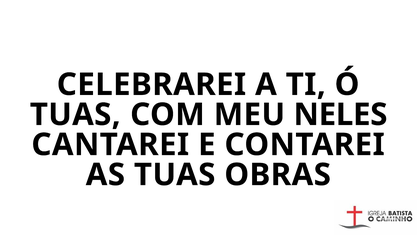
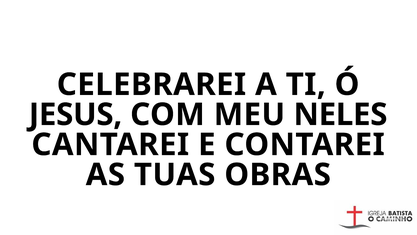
TUAS at (75, 114): TUAS -> JESUS
